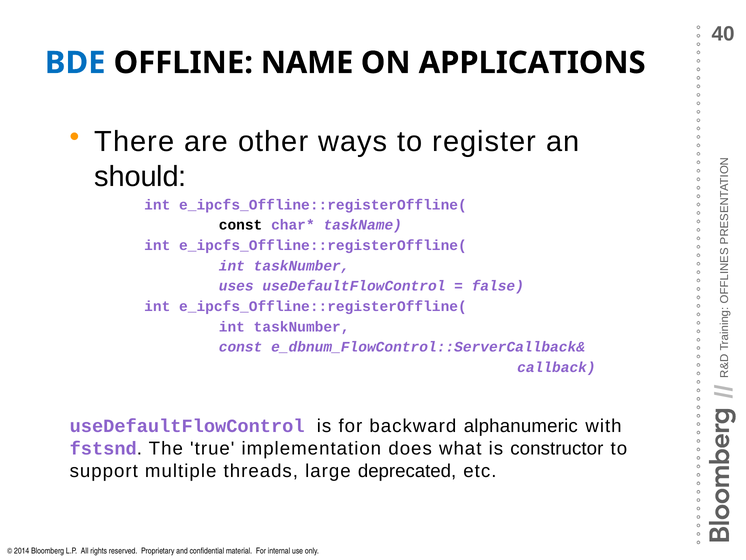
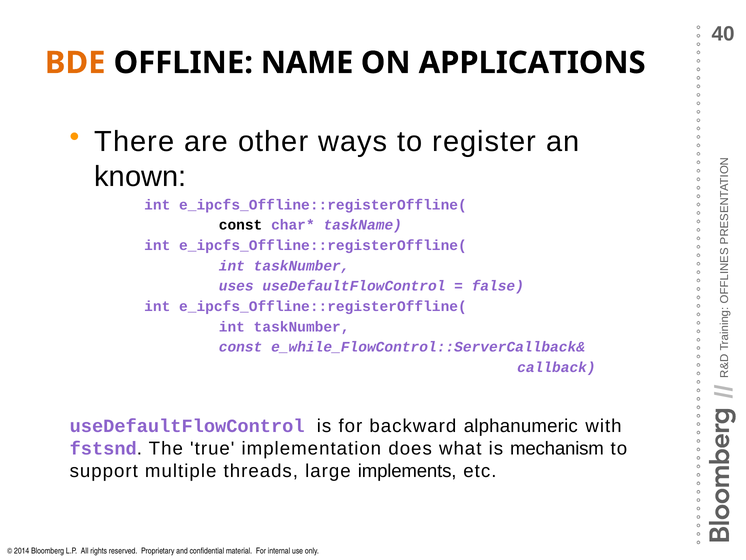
BDE colour: blue -> orange
should: should -> known
e_dbnum_FlowControl::ServerCallback&: e_dbnum_FlowControl::ServerCallback& -> e_while_FlowControl::ServerCallback&
constructor: constructor -> mechanism
deprecated: deprecated -> implements
